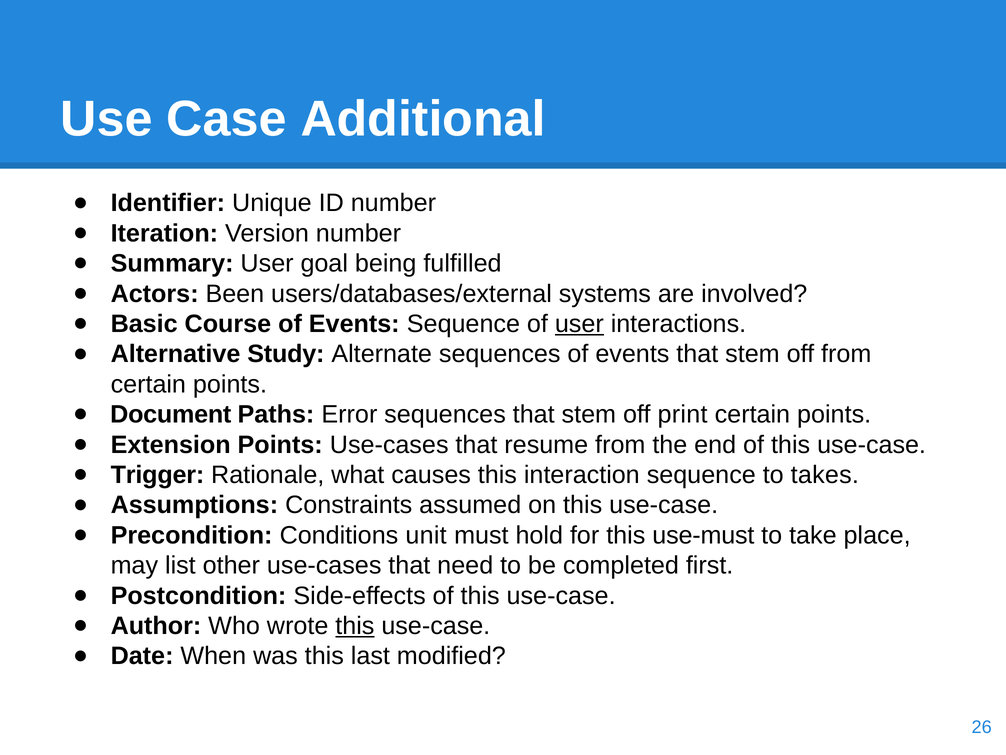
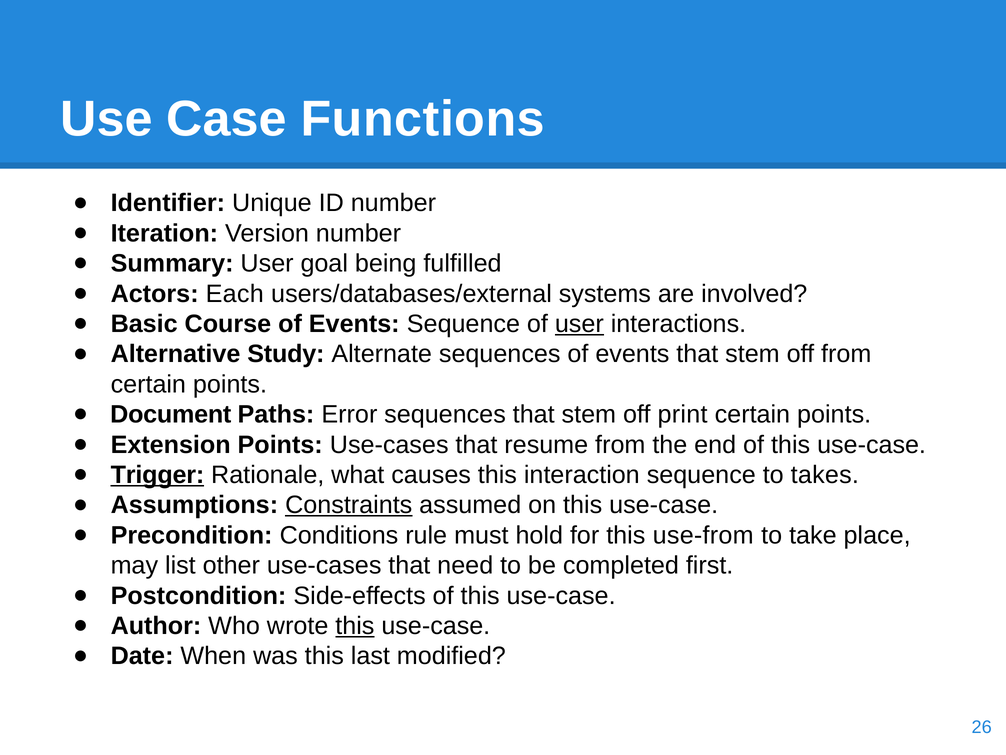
Additional: Additional -> Functions
Been: Been -> Each
Trigger underline: none -> present
Constraints underline: none -> present
unit: unit -> rule
use-must: use-must -> use-from
